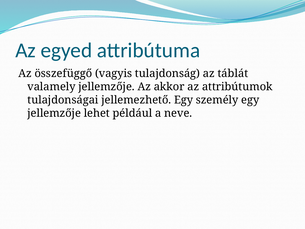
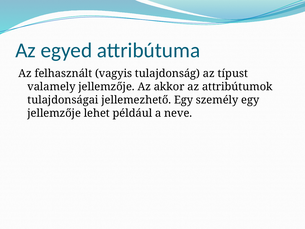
összefüggő: összefüggő -> felhasznált
táblát: táblát -> típust
